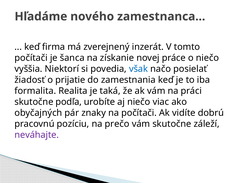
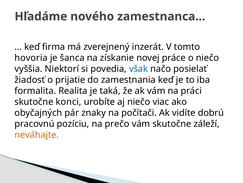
počítači at (31, 58): počítači -> hovoria
podľa: podľa -> konci
neváhajte colour: purple -> orange
